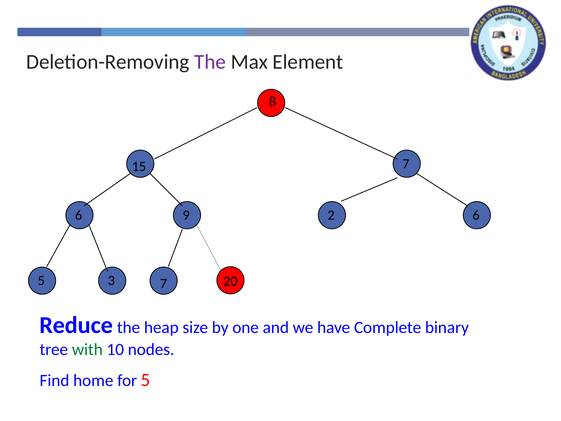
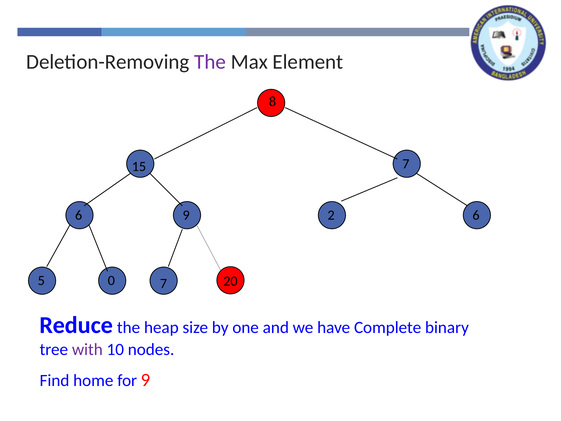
3: 3 -> 0
with colour: green -> purple
for 5: 5 -> 9
